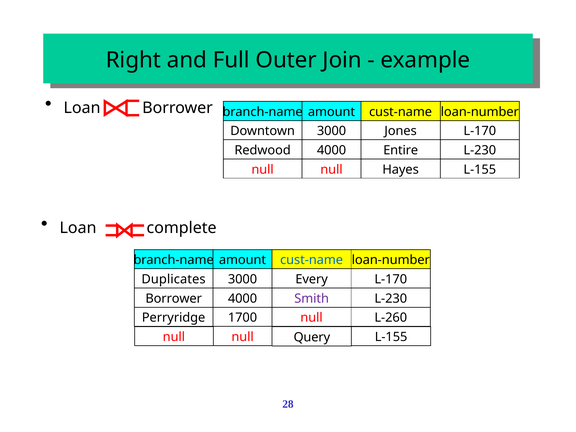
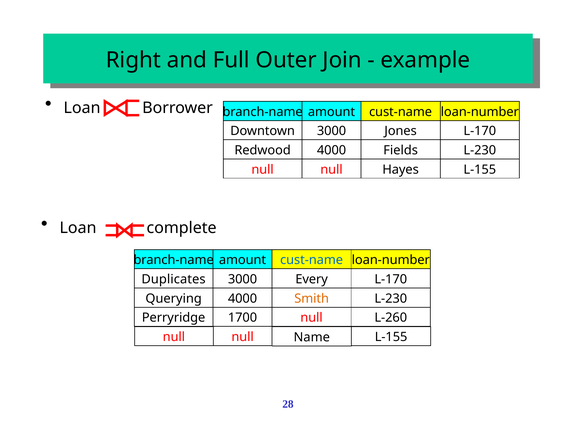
Entire: Entire -> Fields
Borrower at (174, 298): Borrower -> Querying
Smith colour: purple -> orange
Query: Query -> Name
